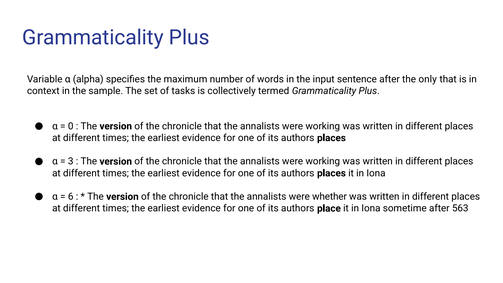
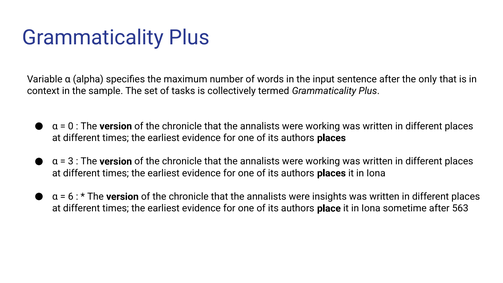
whether: whether -> insights
